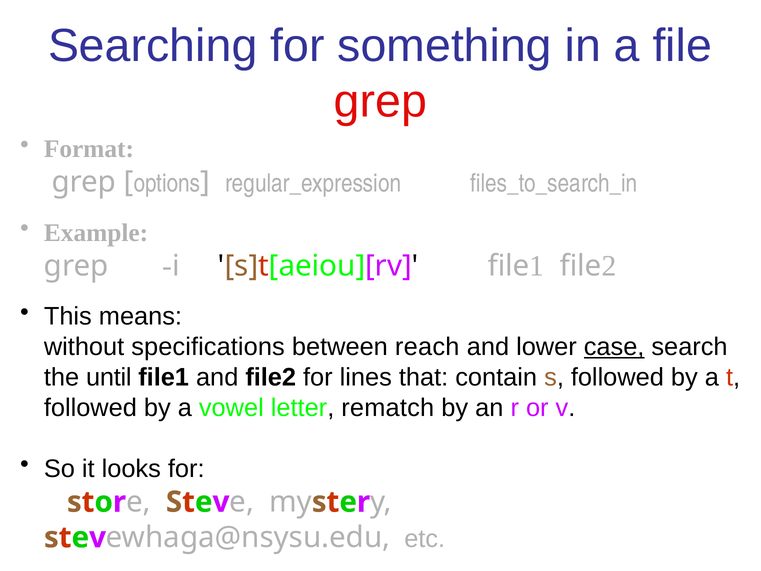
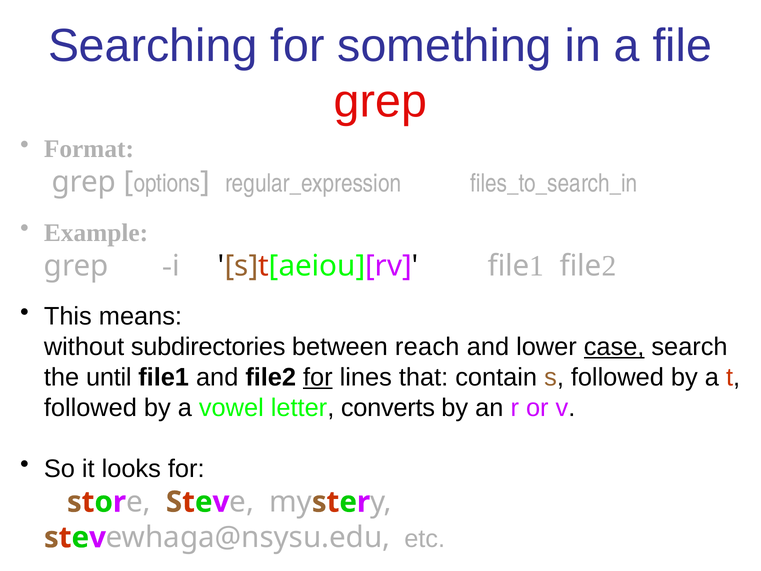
specifications: specifications -> subdirectories
for at (318, 377) underline: none -> present
rematch: rematch -> converts
